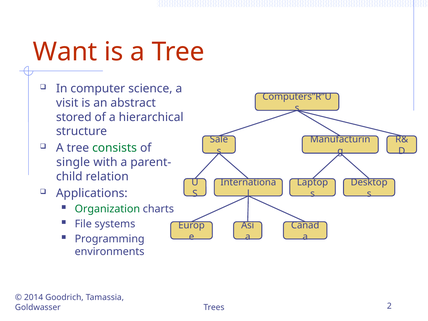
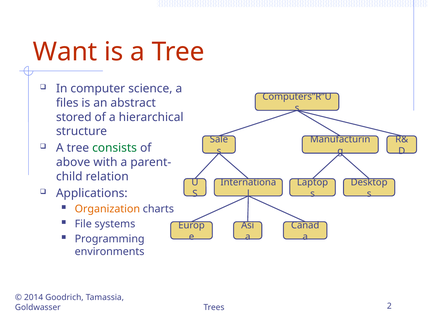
visit: visit -> files
single: single -> above
Organization colour: green -> orange
